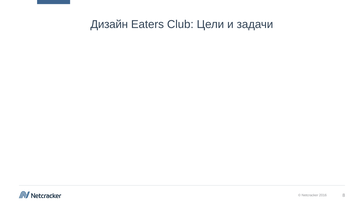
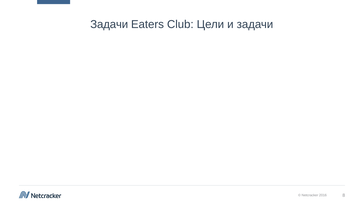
Дизайн at (109, 24): Дизайн -> Задачи
